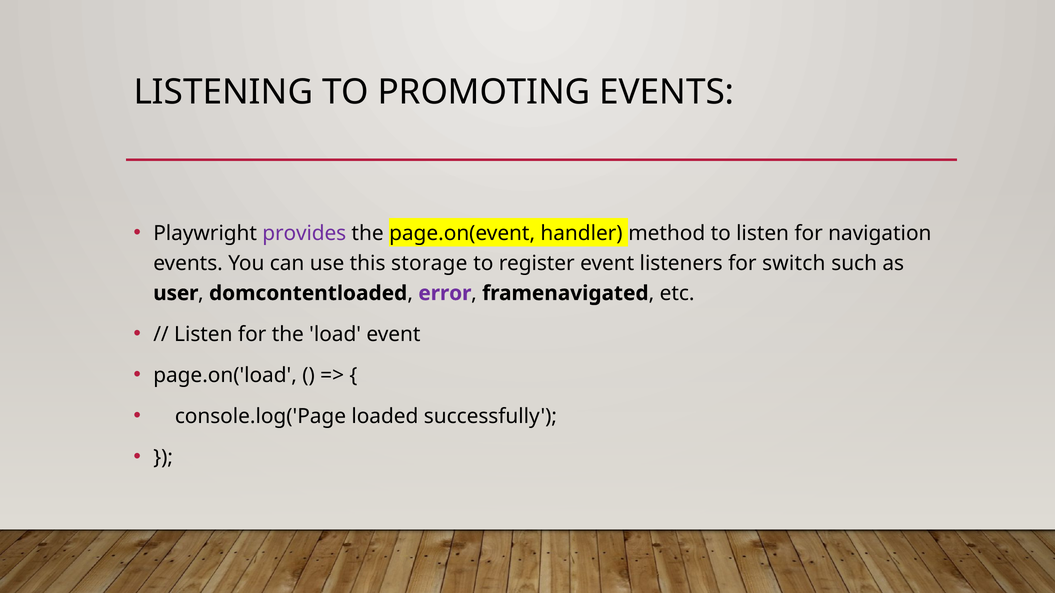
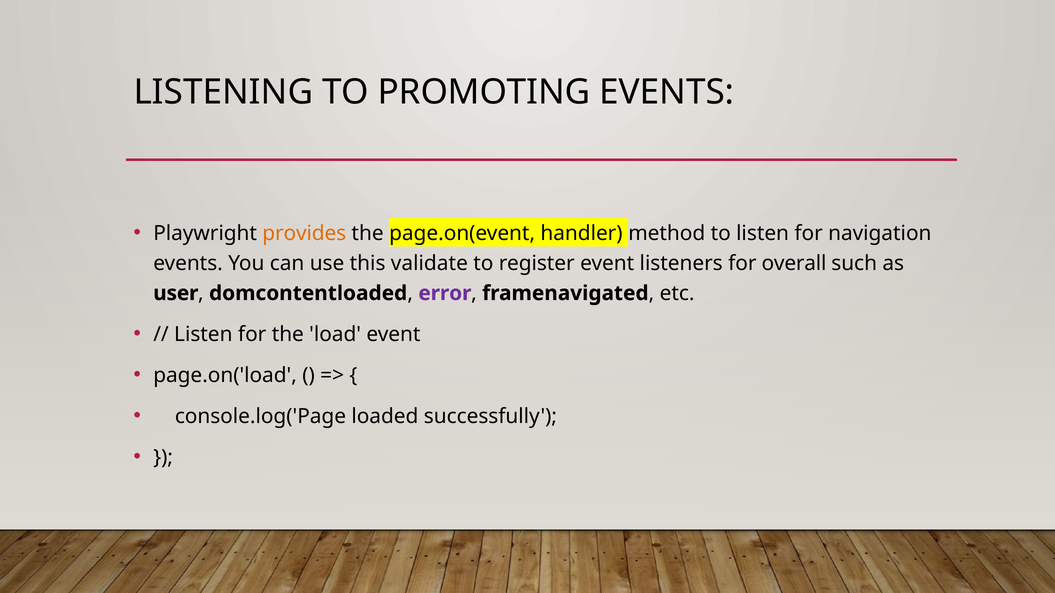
provides colour: purple -> orange
storage: storage -> validate
switch: switch -> overall
